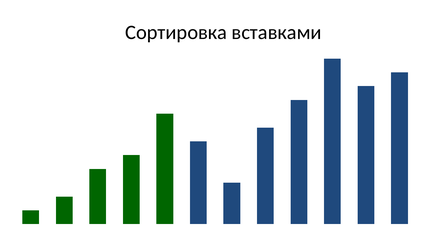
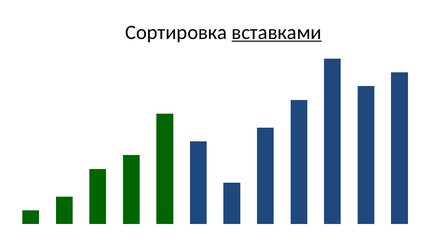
вставками underline: none -> present
